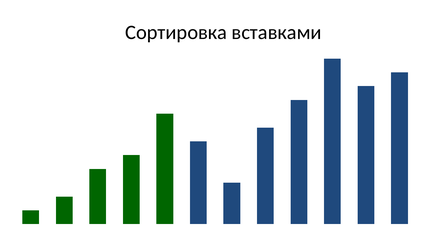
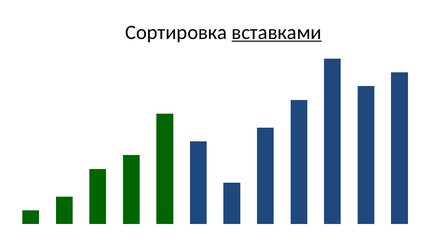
вставками underline: none -> present
